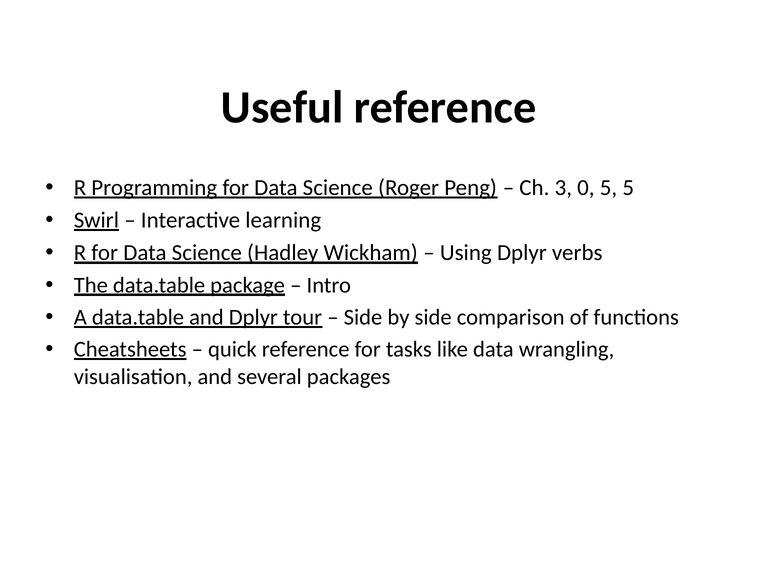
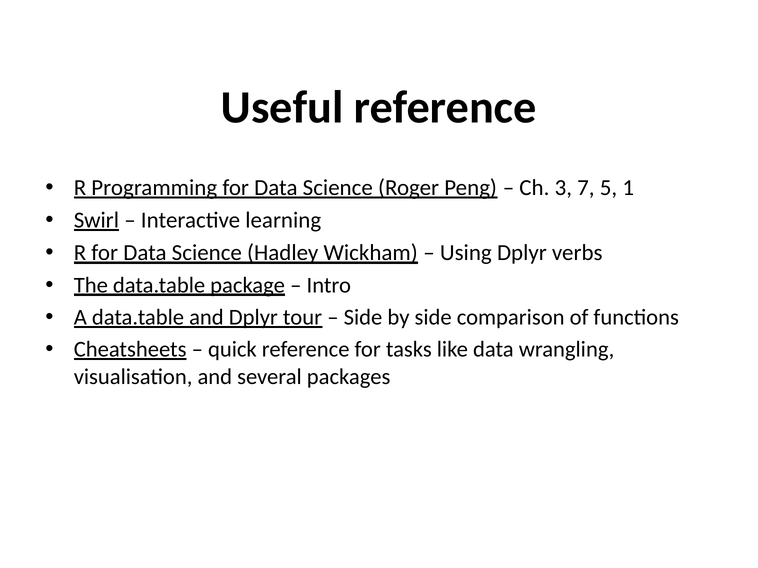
0: 0 -> 7
5 5: 5 -> 1
